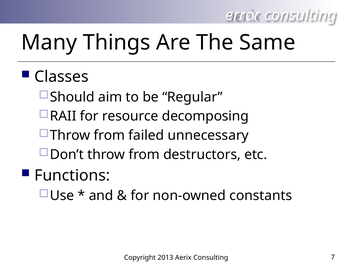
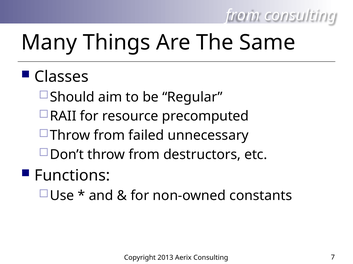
error at (243, 15): error -> from
decomposing: decomposing -> precomputed
